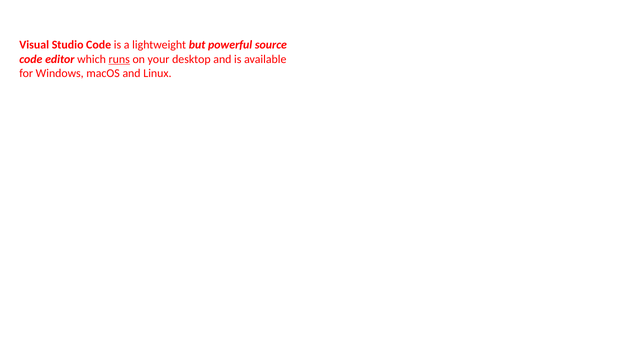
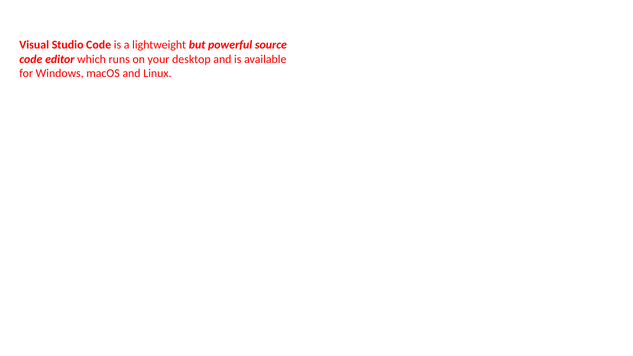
runs underline: present -> none
